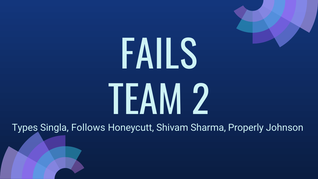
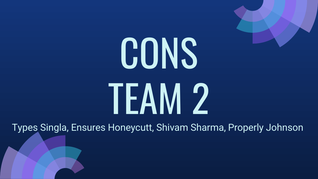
FAILS: FAILS -> CONS
Follows: Follows -> Ensures
